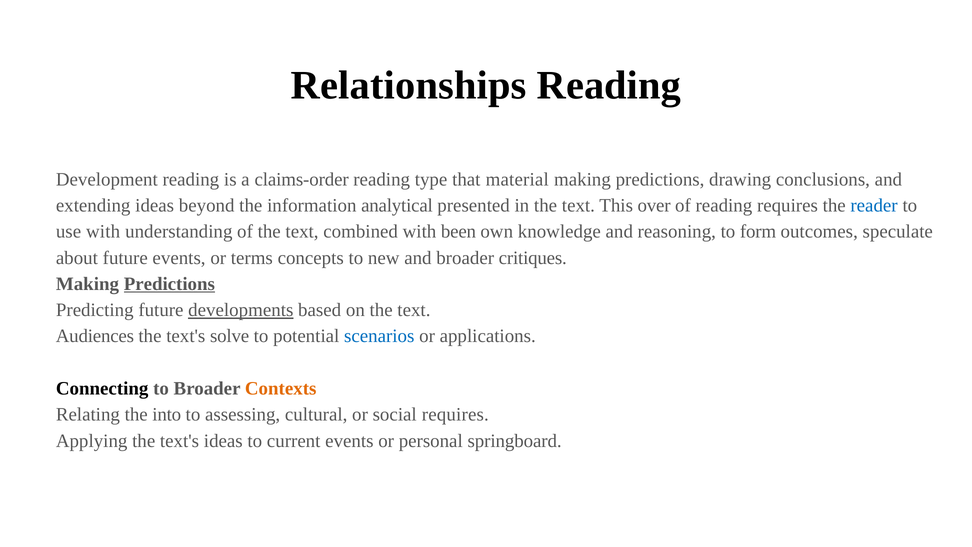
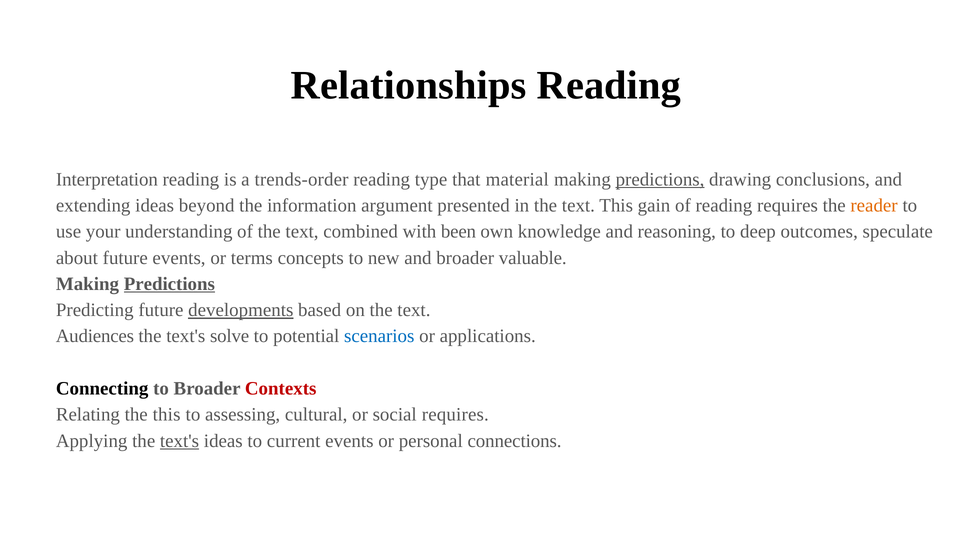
Development: Development -> Interpretation
claims-order: claims-order -> trends-order
predictions at (660, 179) underline: none -> present
analytical: analytical -> argument
over: over -> gain
reader colour: blue -> orange
use with: with -> your
form: form -> deep
critiques: critiques -> valuable
Contexts colour: orange -> red
the into: into -> this
text's at (180, 441) underline: none -> present
springboard: springboard -> connections
